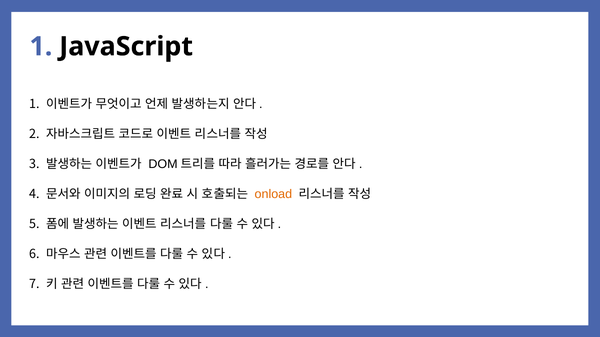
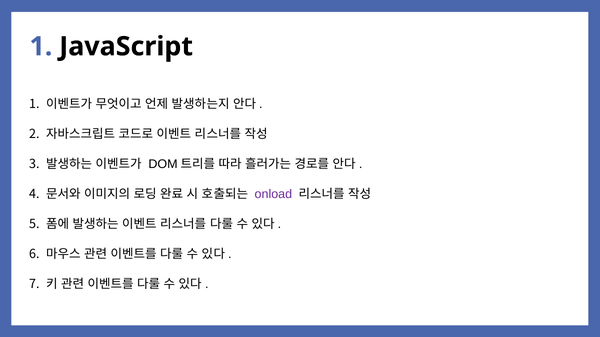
onload colour: orange -> purple
